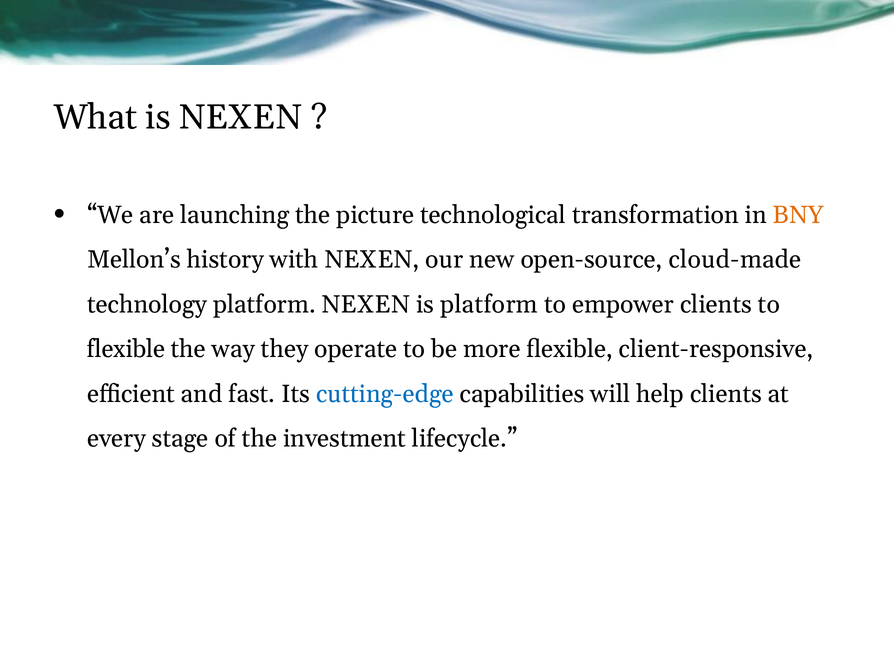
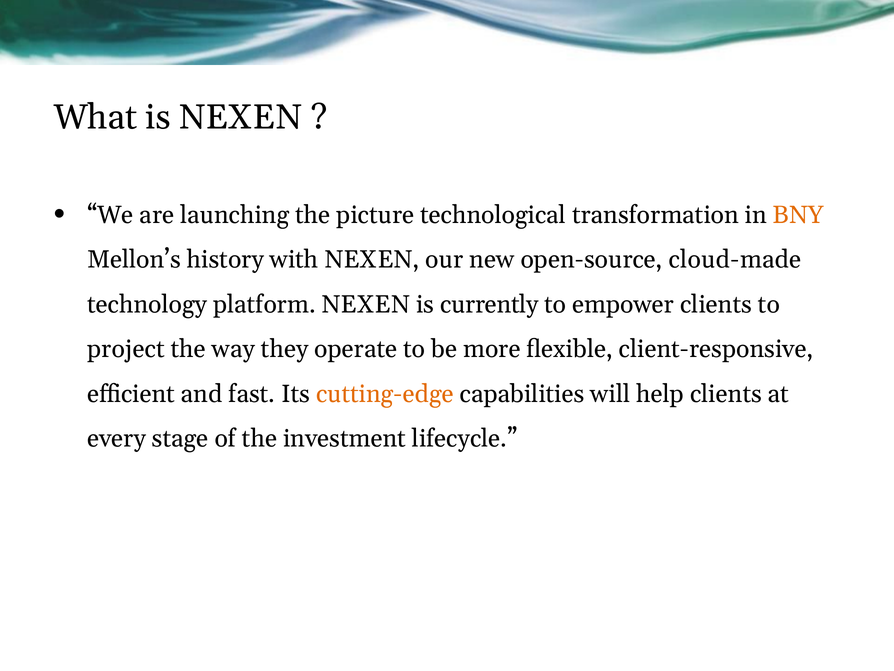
is platform: platform -> currently
flexible at (126, 349): flexible -> project
cutting-edge colour: blue -> orange
